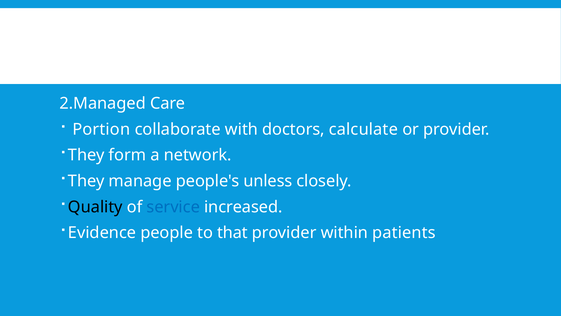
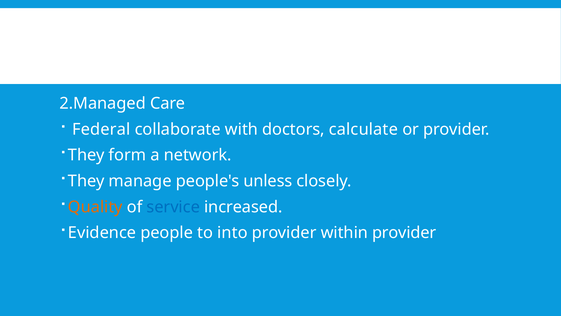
Portion: Portion -> Federal
Quality colour: black -> orange
that: that -> into
within patients: patients -> provider
